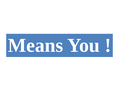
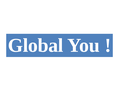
Means: Means -> Global
